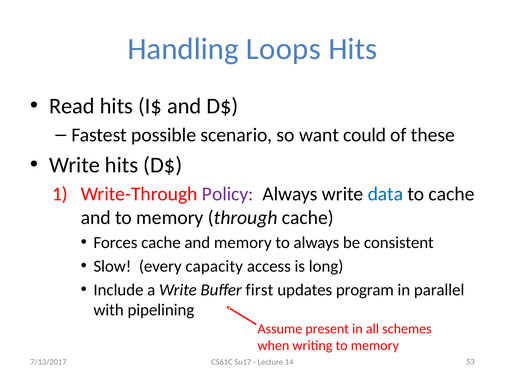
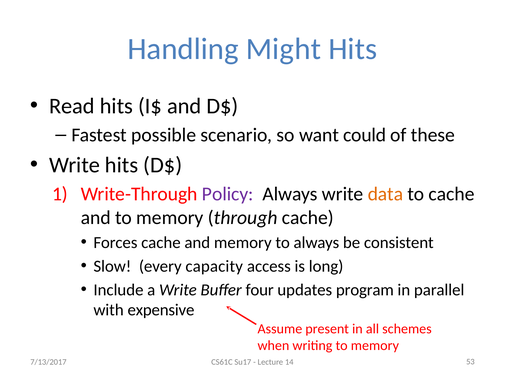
Loops: Loops -> Might
data colour: blue -> orange
first: first -> four
pipelining: pipelining -> expensive
